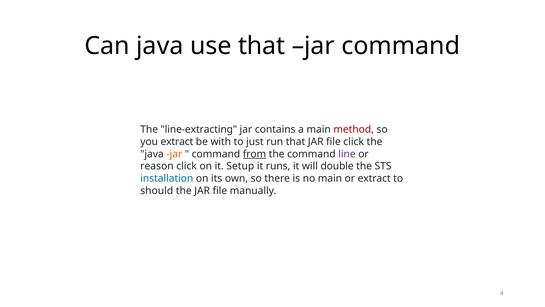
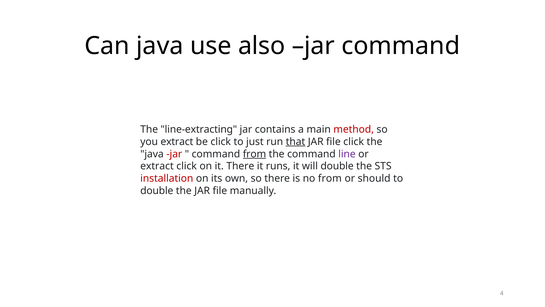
use that: that -> also
be with: with -> click
that at (296, 142) underline: none -> present
jar at (174, 154) colour: orange -> red
reason at (157, 166): reason -> extract
it Setup: Setup -> There
installation colour: blue -> red
no main: main -> from
or extract: extract -> should
should at (157, 191): should -> double
